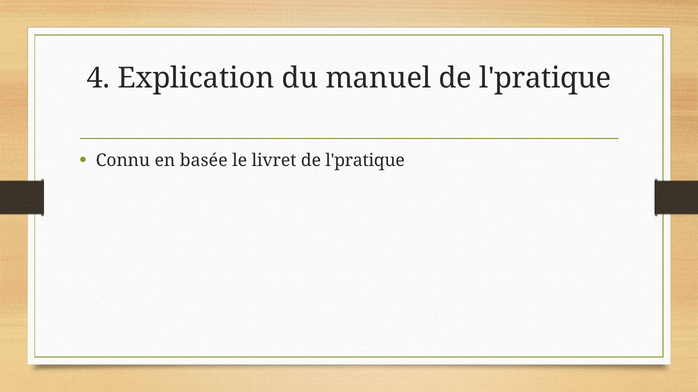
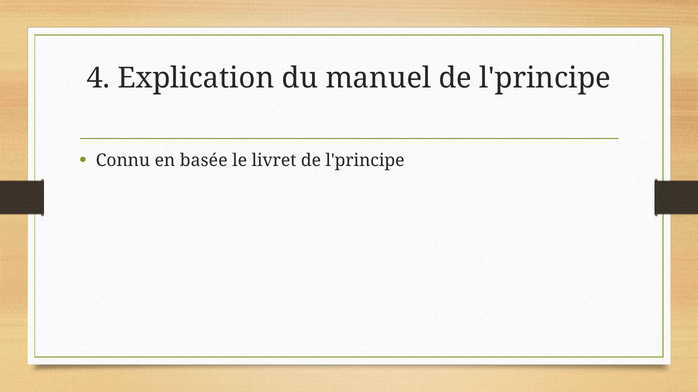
manuel de l'pratique: l'pratique -> l'principe
livret de l'pratique: l'pratique -> l'principe
